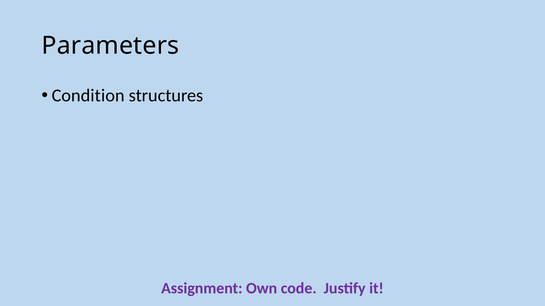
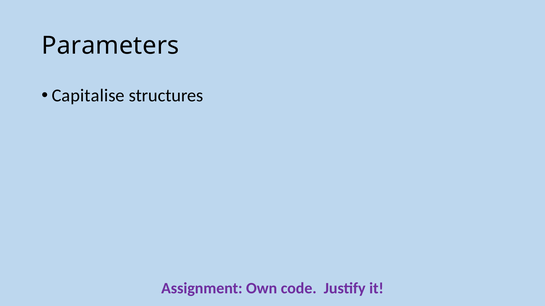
Condition: Condition -> Capitalise
